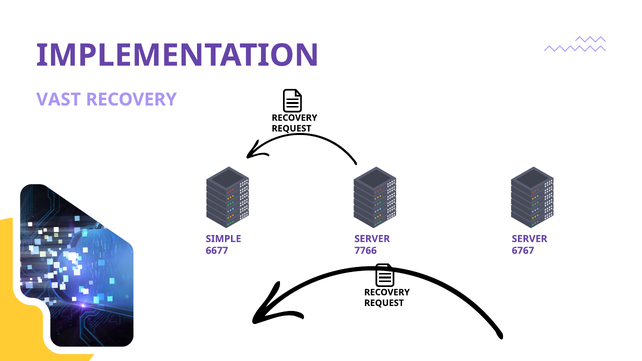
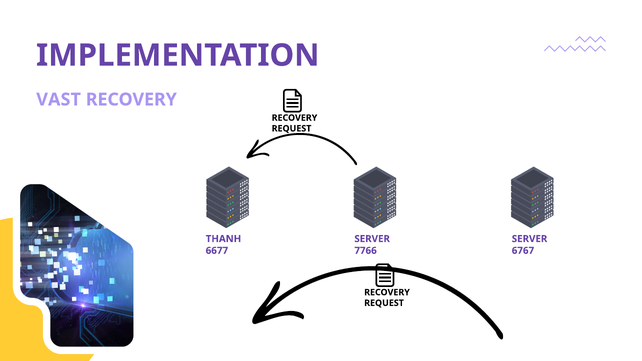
SIMPLE: SIMPLE -> THANH
